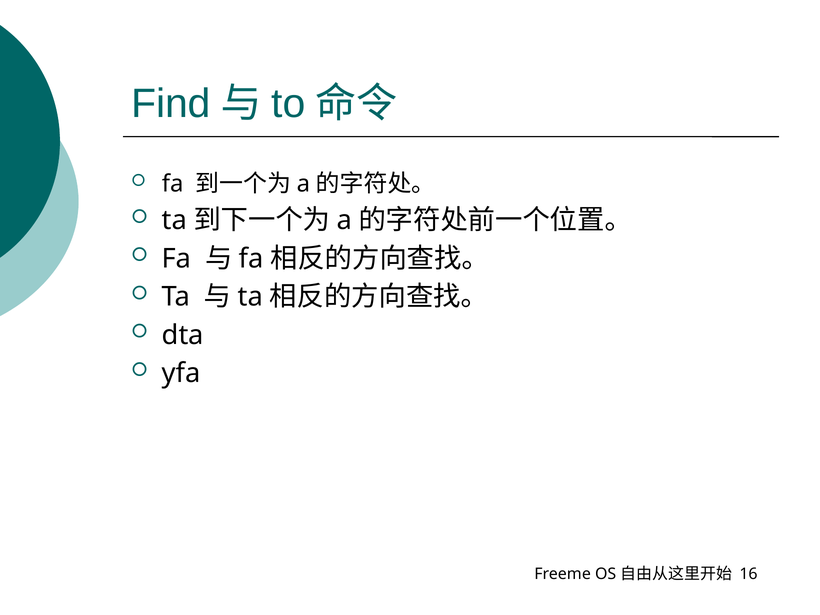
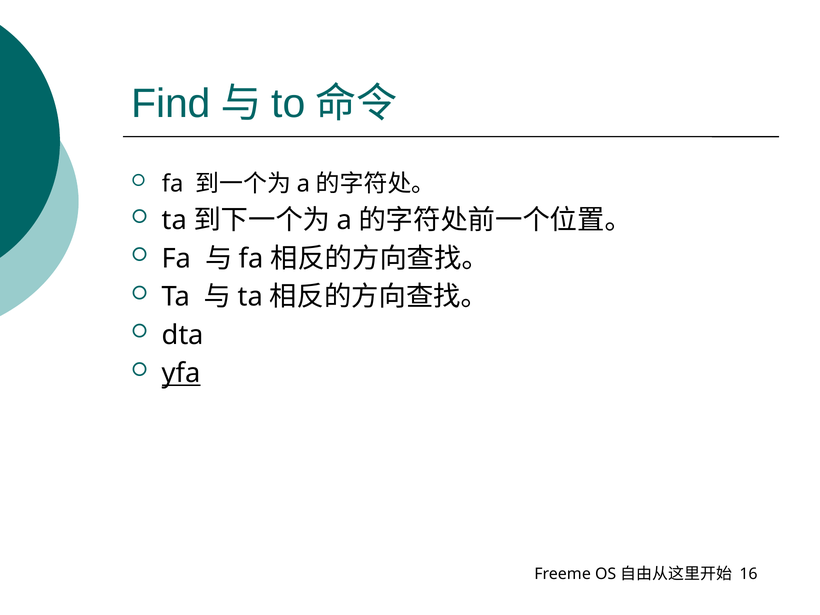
yfa underline: none -> present
